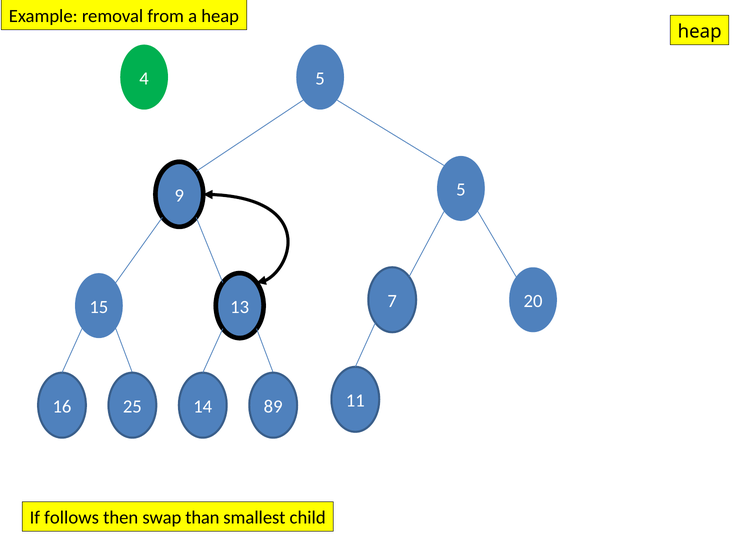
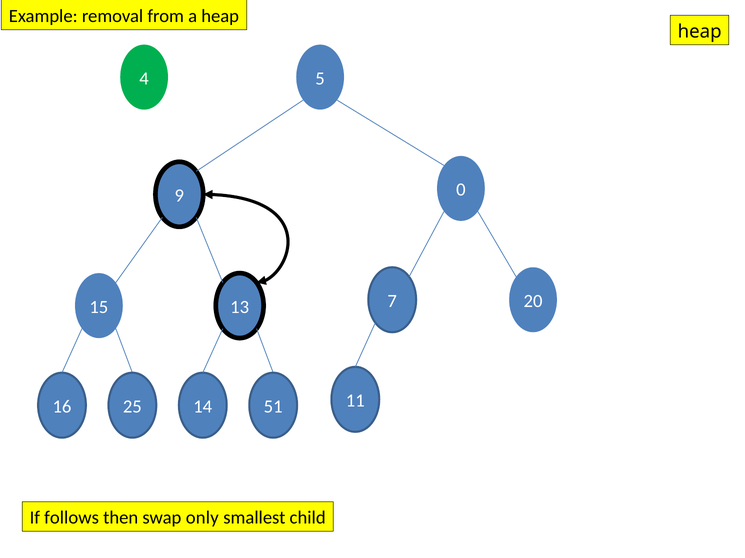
9 5: 5 -> 0
89: 89 -> 51
than: than -> only
